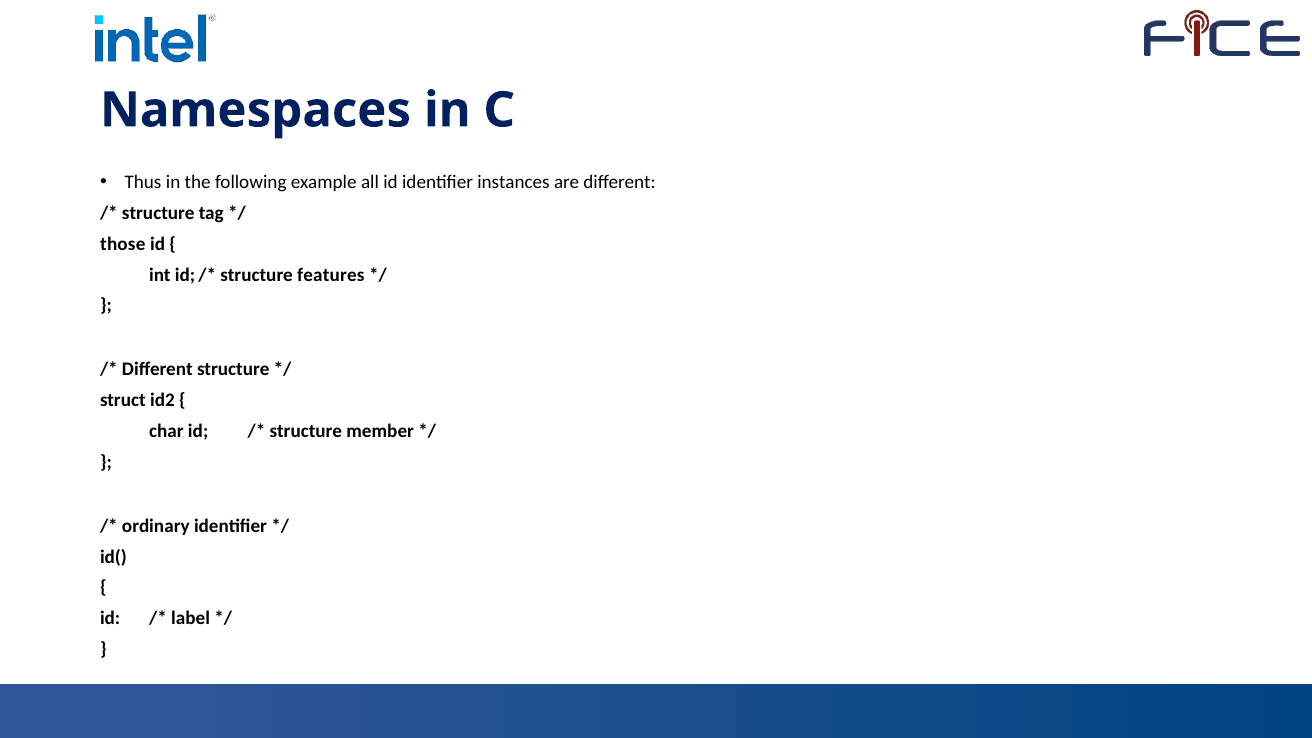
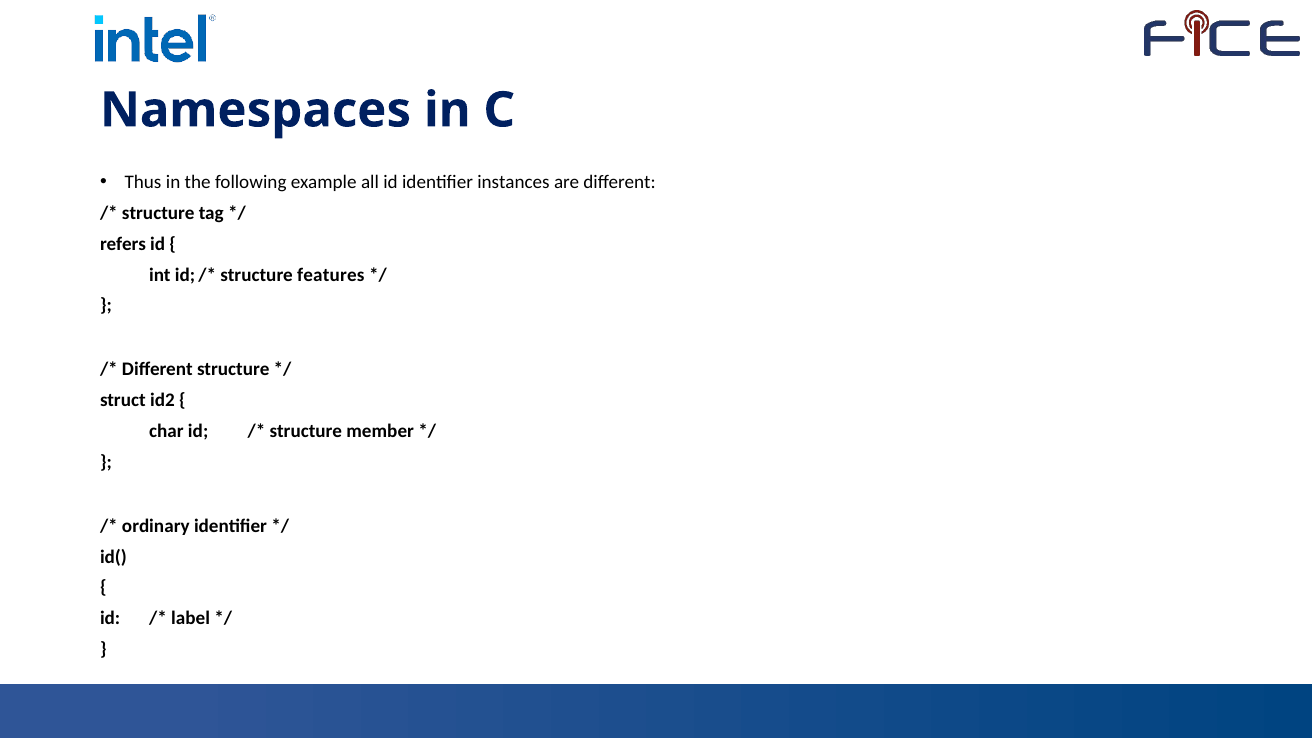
those: those -> refers
